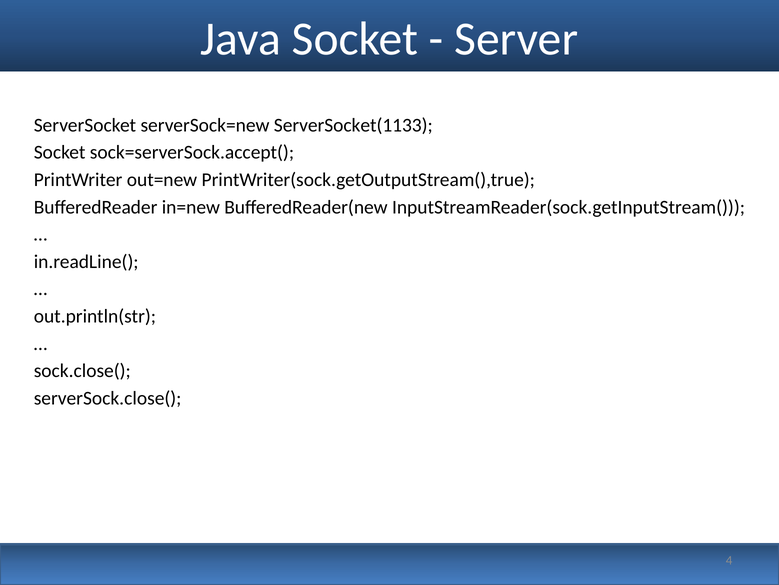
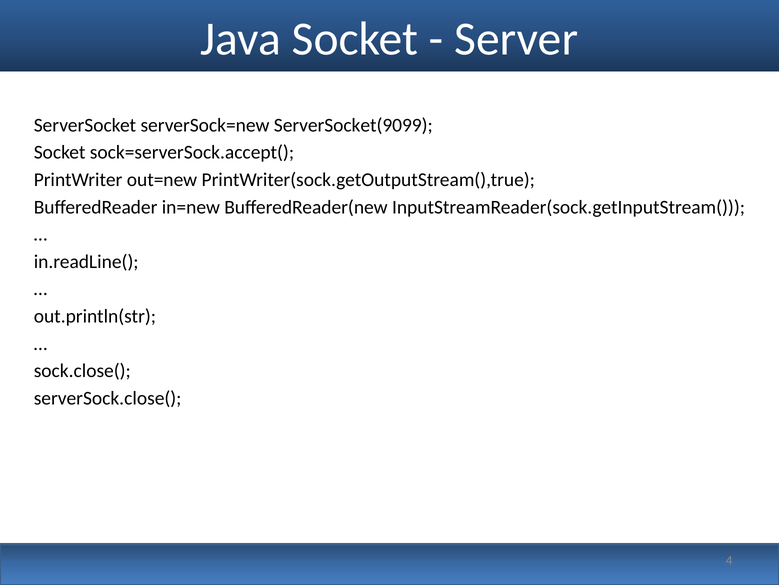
ServerSocket(1133: ServerSocket(1133 -> ServerSocket(9099
